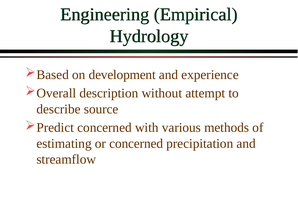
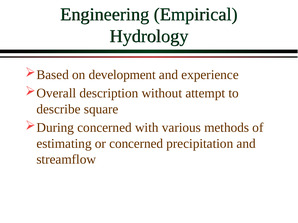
source: source -> square
Predict: Predict -> During
